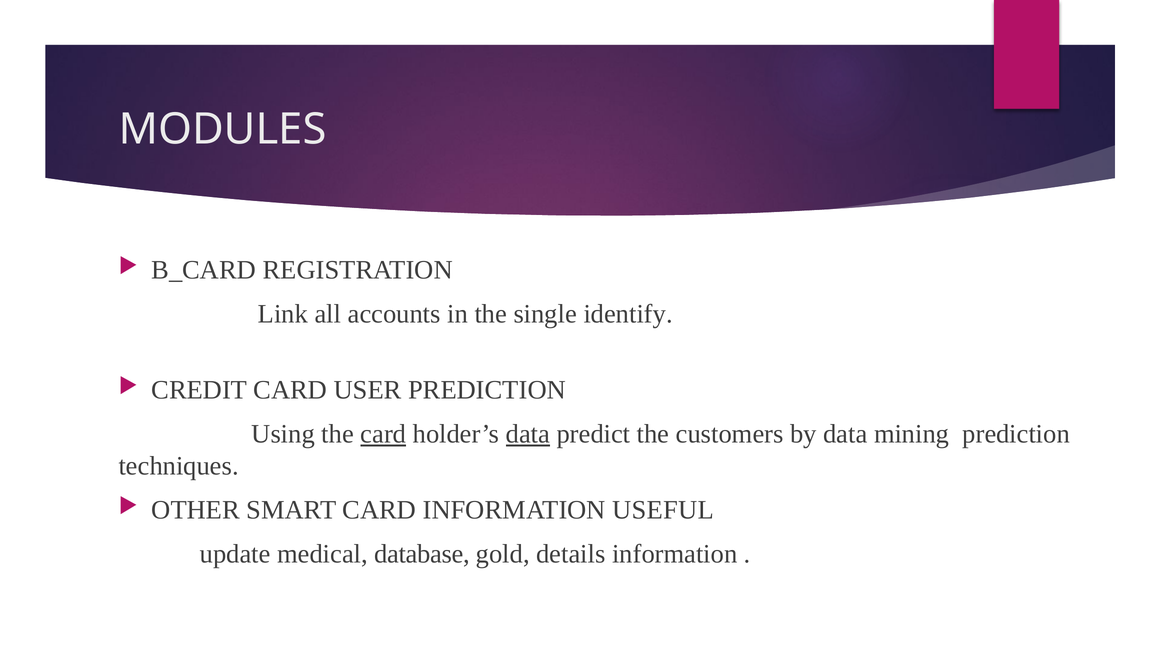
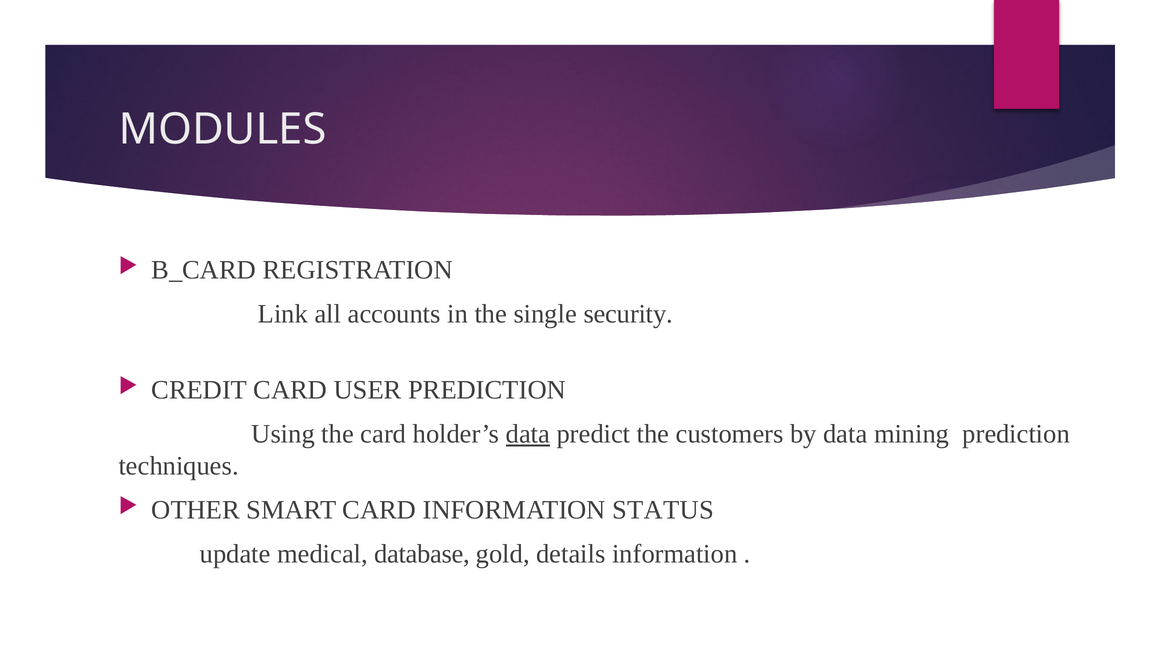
identify: identify -> security
card at (383, 434) underline: present -> none
USEFUL: USEFUL -> STATUS
